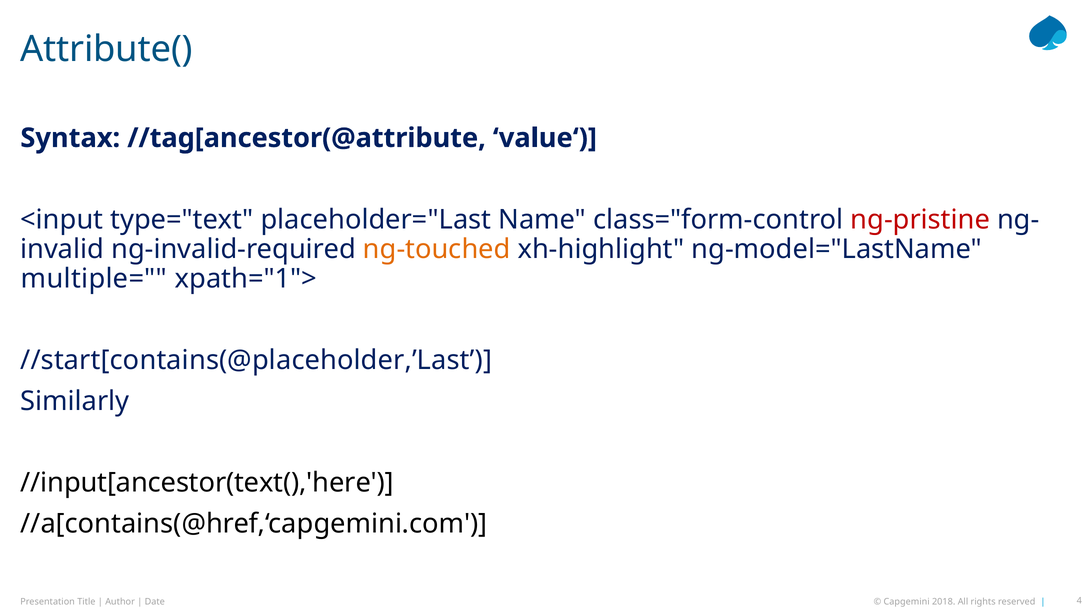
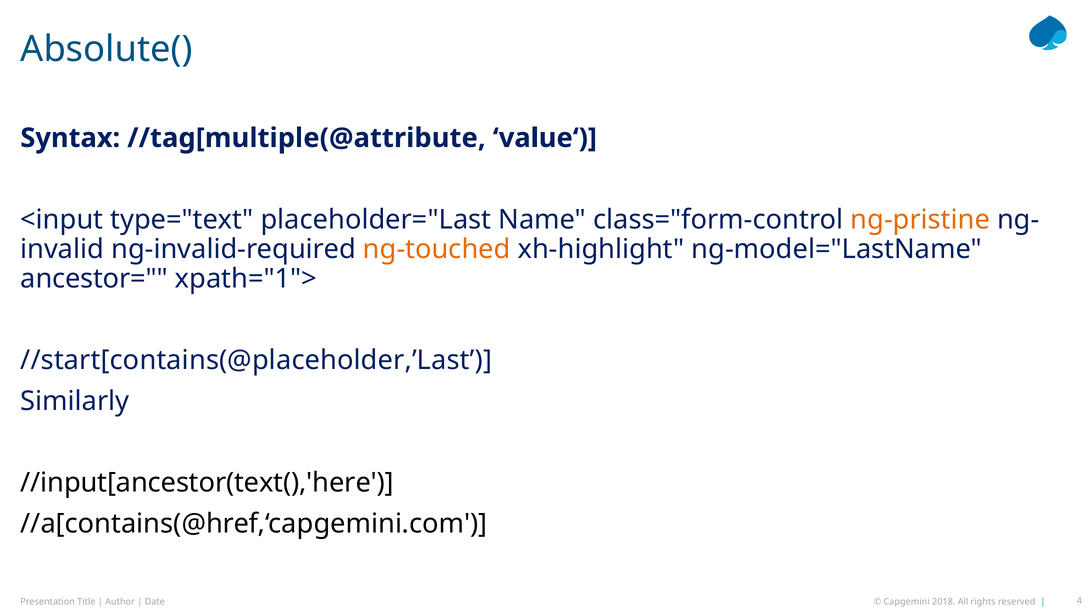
Attribute(: Attribute( -> Absolute(
//tag[ancestor(@attribute: //tag[ancestor(@attribute -> //tag[multiple(@attribute
ng-pristine colour: red -> orange
multiple=: multiple= -> ancestor=
